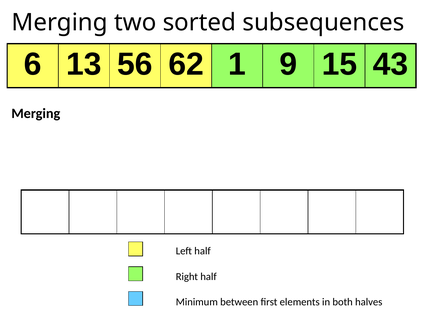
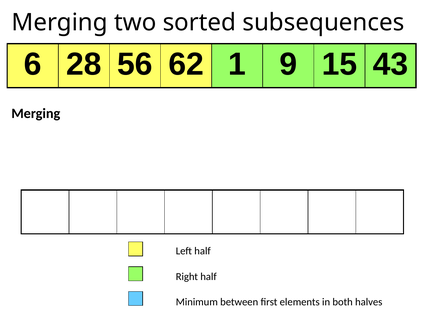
13: 13 -> 28
